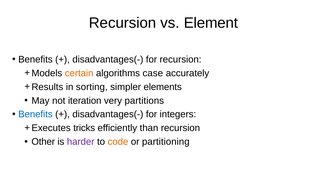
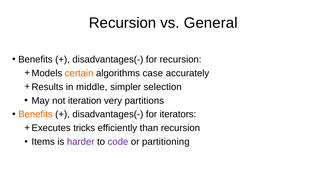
Element: Element -> General
sorting: sorting -> middle
elements: elements -> selection
Benefits at (35, 114) colour: blue -> orange
integers: integers -> iterators
Other: Other -> Items
code colour: orange -> purple
